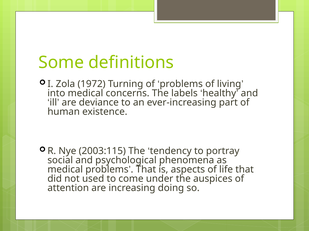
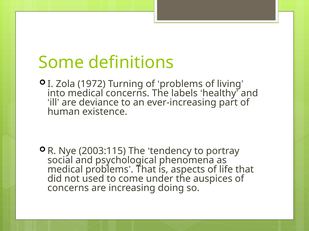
attention at (68, 189): attention -> concerns
